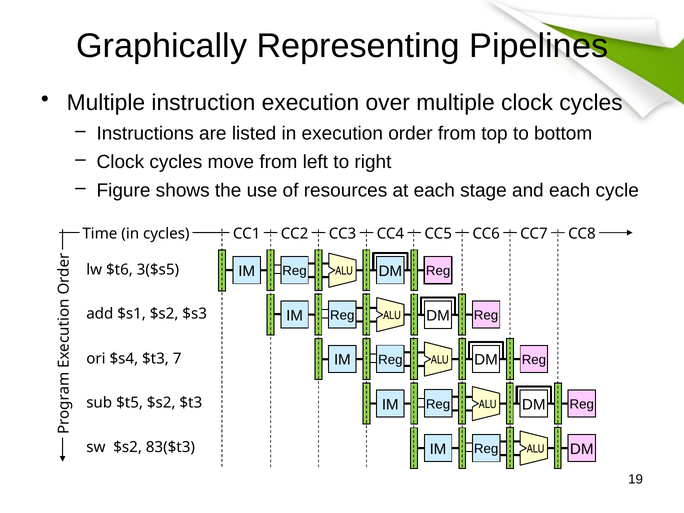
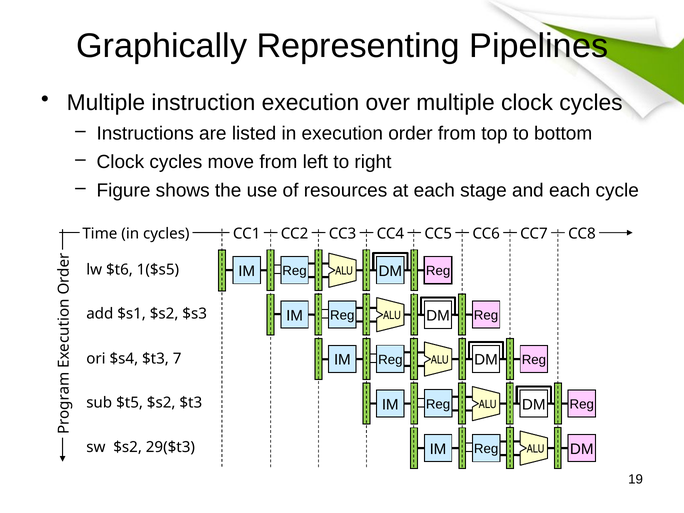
3($s5: 3($s5 -> 1($s5
83($t3: 83($t3 -> 29($t3
